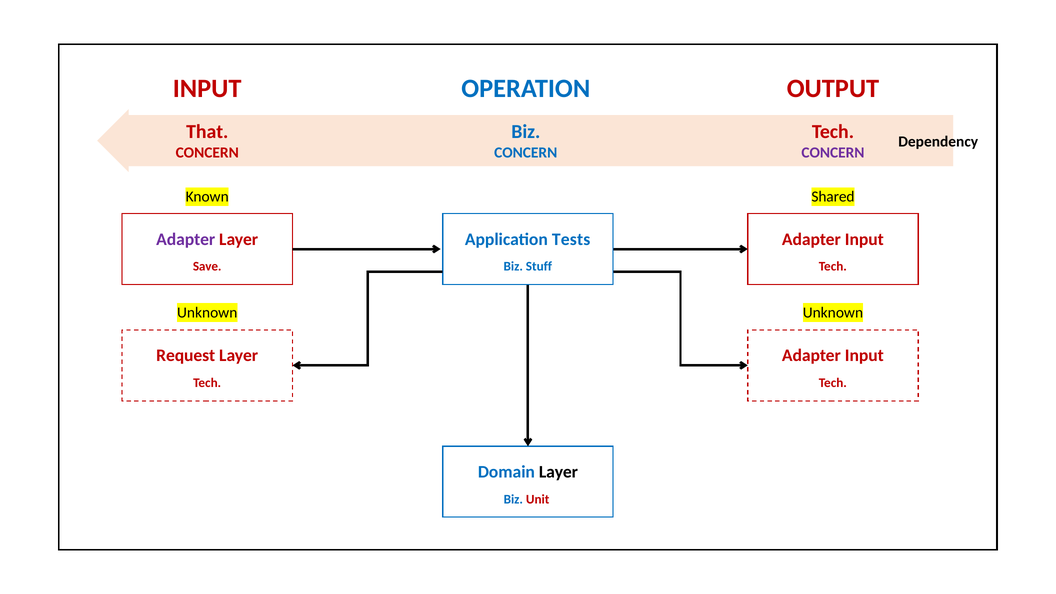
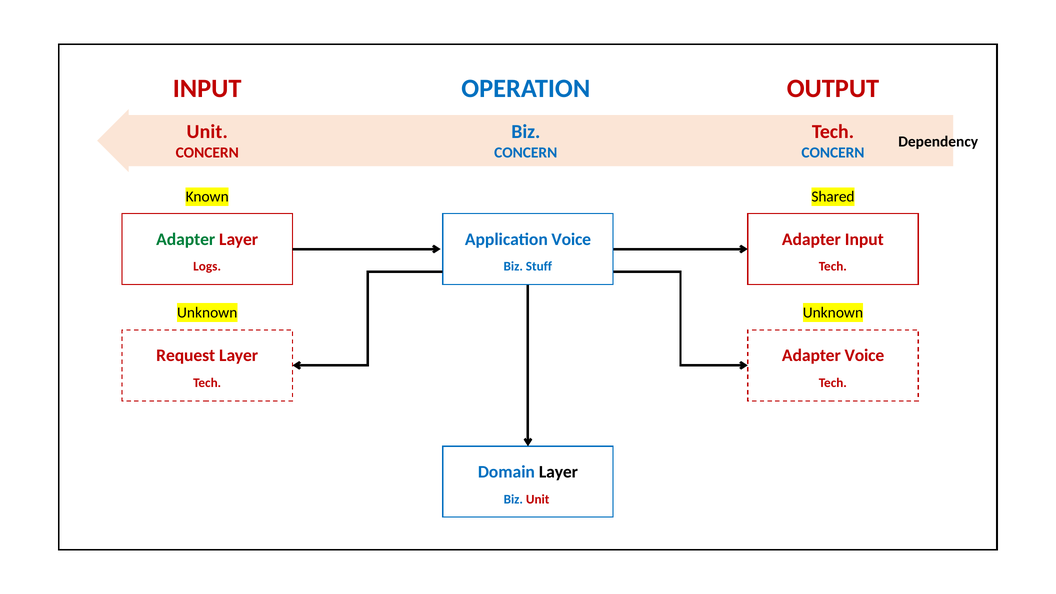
That at (207, 132): That -> Unit
CONCERN at (833, 153) colour: purple -> blue
Adapter at (186, 239) colour: purple -> green
Application Tests: Tests -> Voice
Save: Save -> Logs
Input at (864, 356): Input -> Voice
